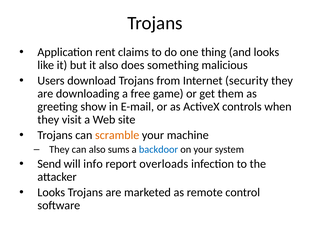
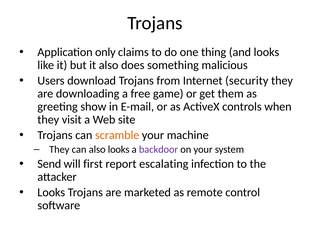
rent: rent -> only
also sums: sums -> looks
backdoor colour: blue -> purple
info: info -> first
overloads: overloads -> escalating
